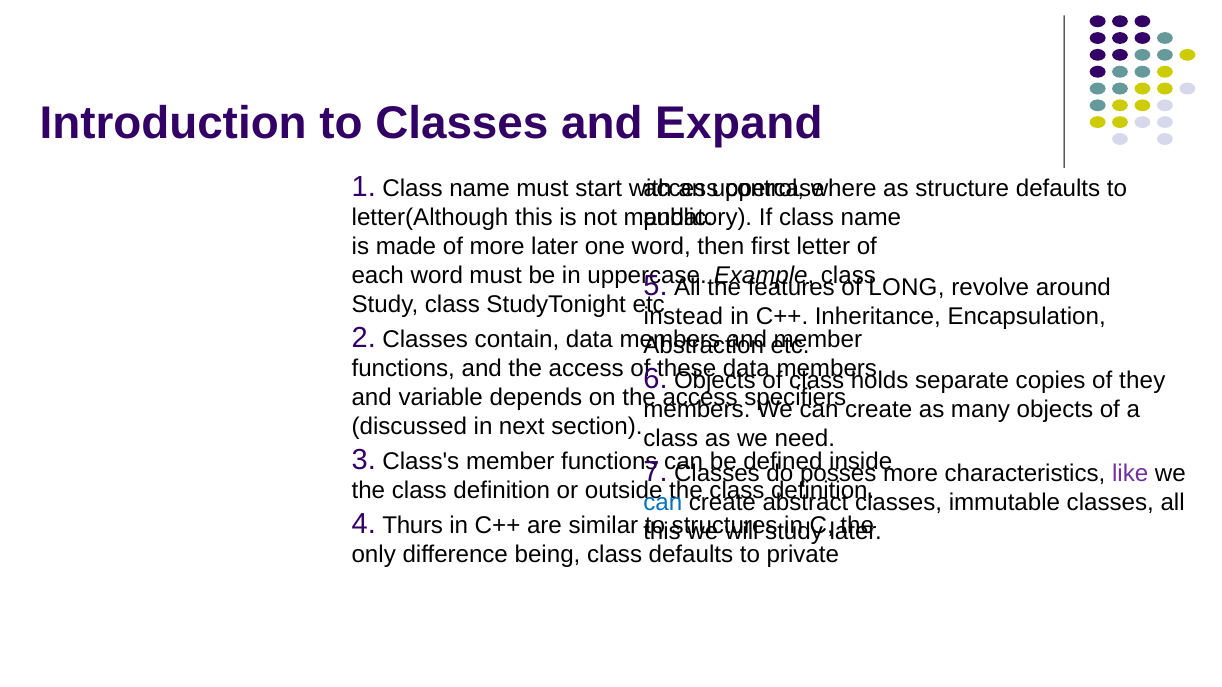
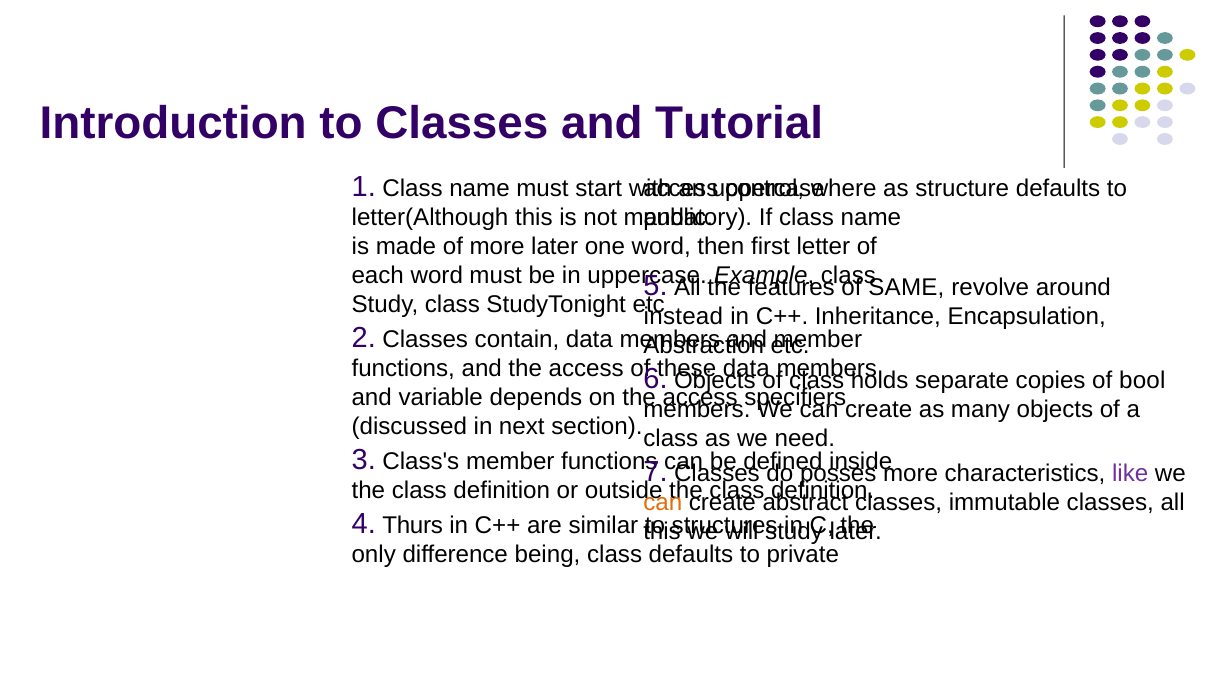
Expand: Expand -> Tutorial
LONG: LONG -> SAME
they: they -> bool
can at (663, 503) colour: blue -> orange
